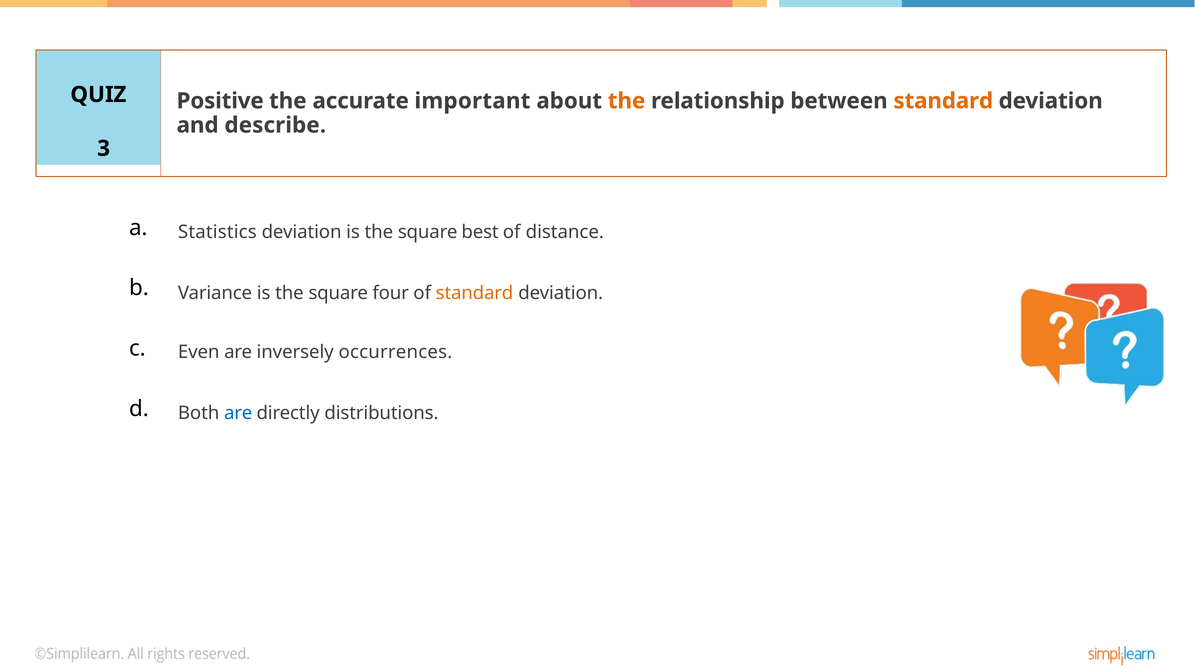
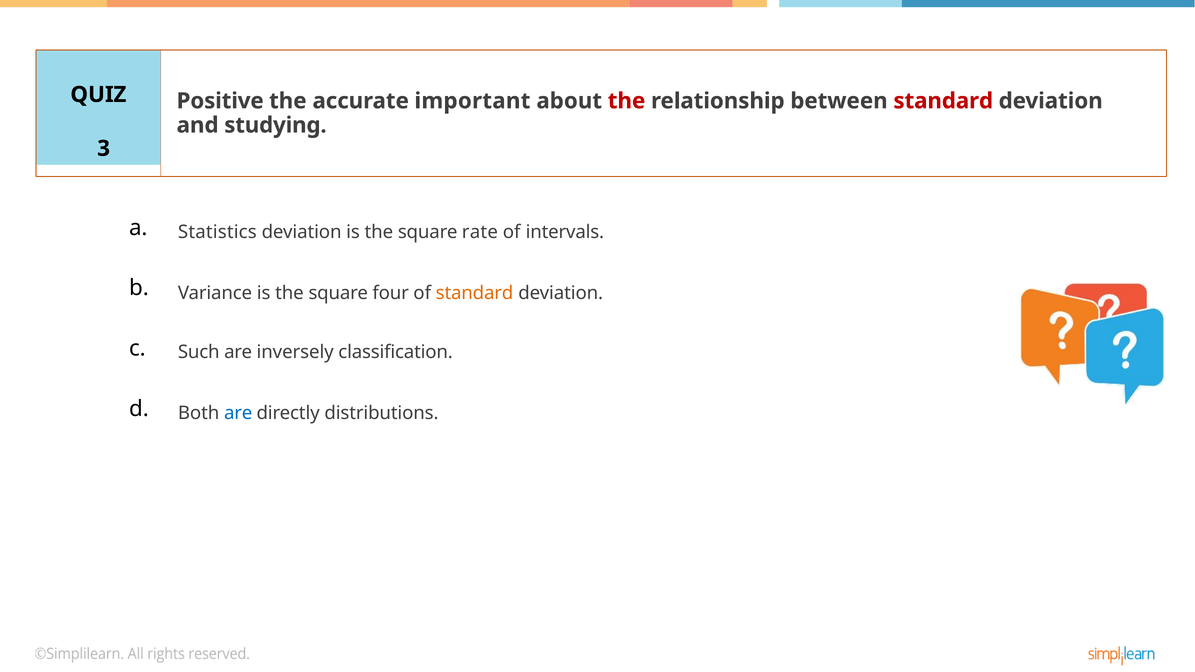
the at (627, 101) colour: orange -> red
standard at (943, 101) colour: orange -> red
describe: describe -> studying
best: best -> rate
distance: distance -> intervals
Even: Even -> Such
occurrences: occurrences -> classification
